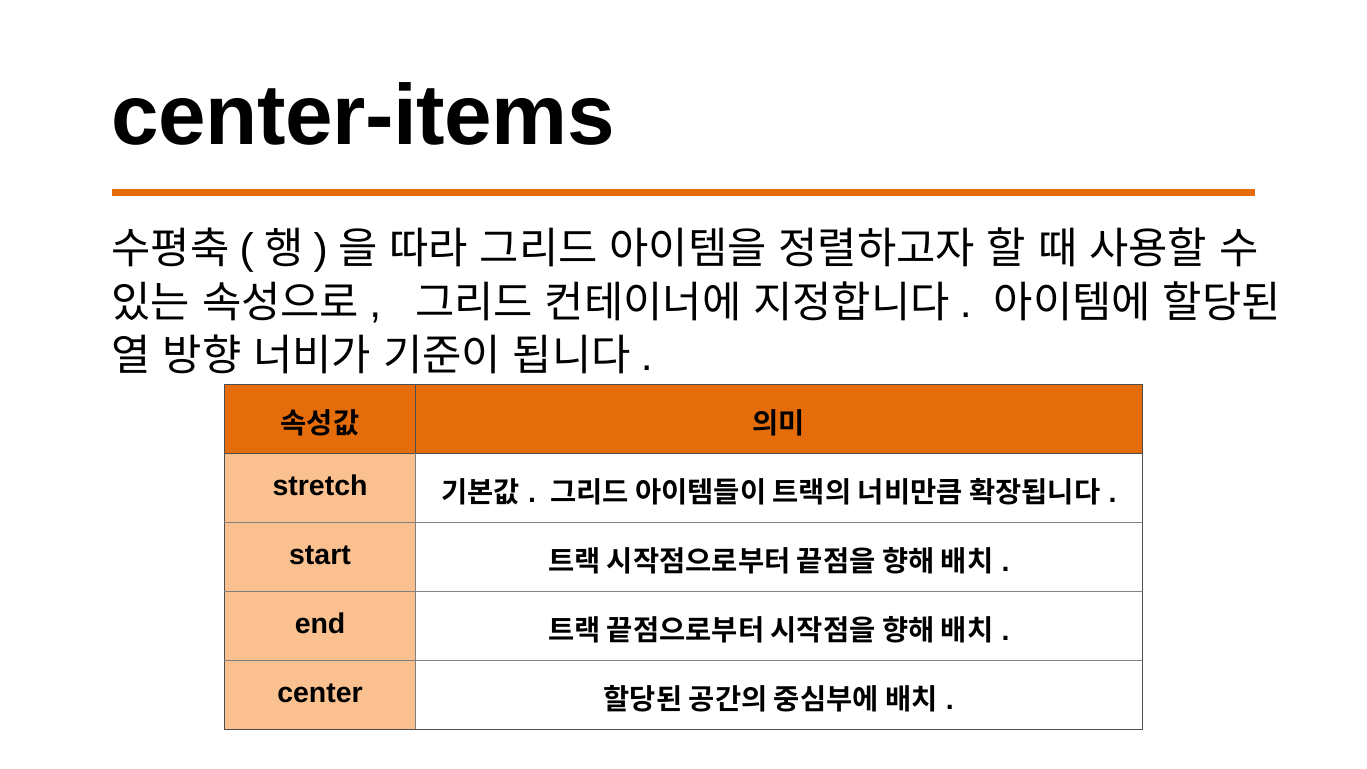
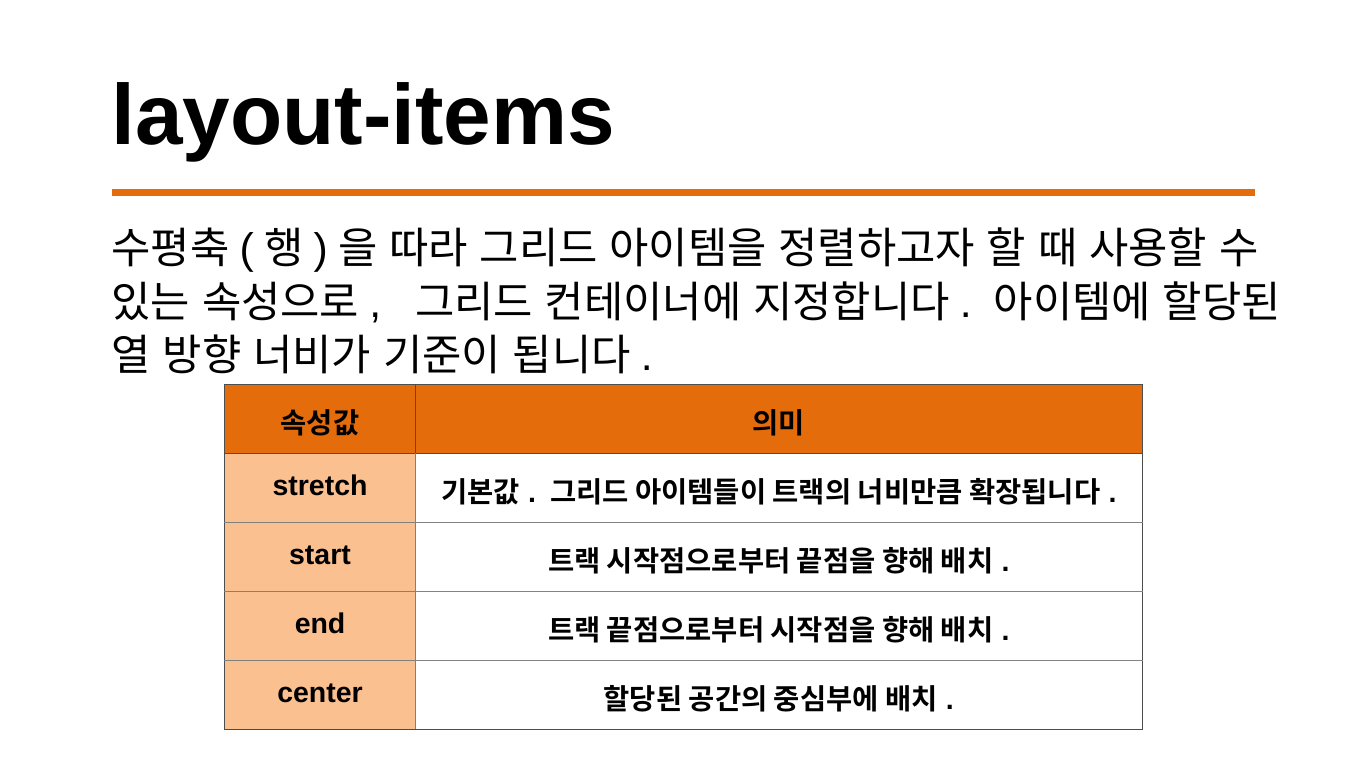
center-items: center-items -> layout-items
